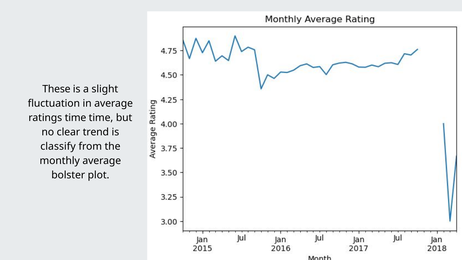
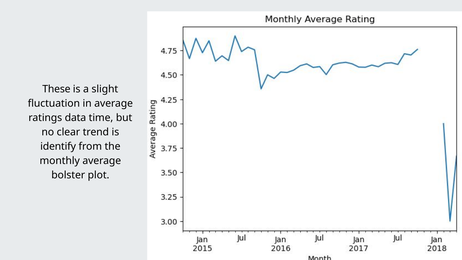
ratings time: time -> data
classify: classify -> identify
